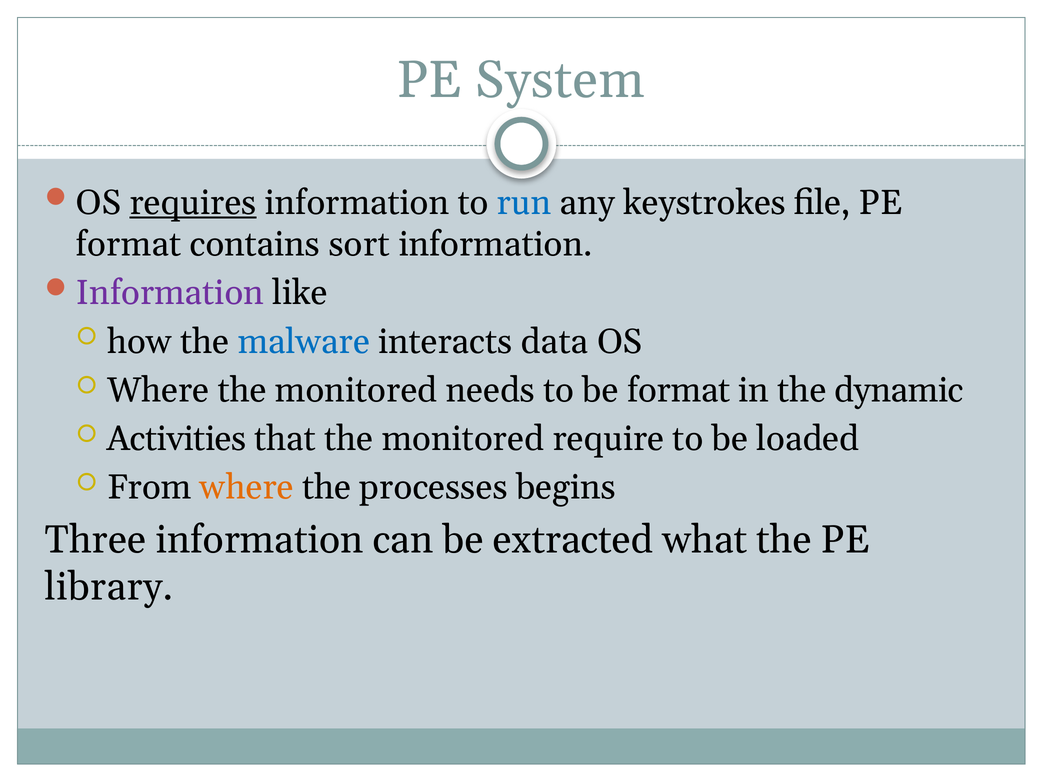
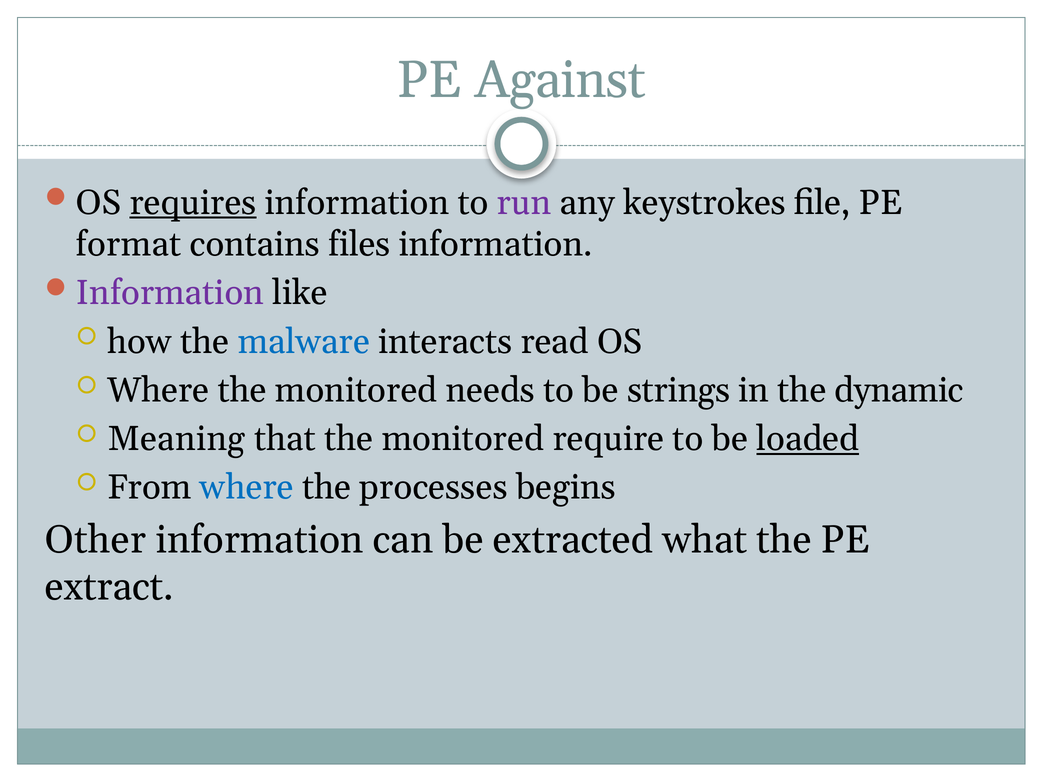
System: System -> Against
run colour: blue -> purple
sort: sort -> files
data: data -> read
be format: format -> strings
Activities: Activities -> Meaning
loaded underline: none -> present
where at (247, 488) colour: orange -> blue
Three: Three -> Other
library: library -> extract
